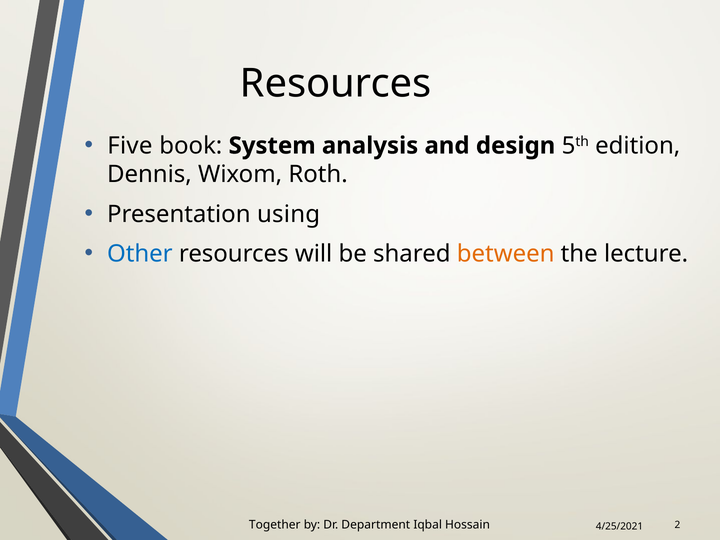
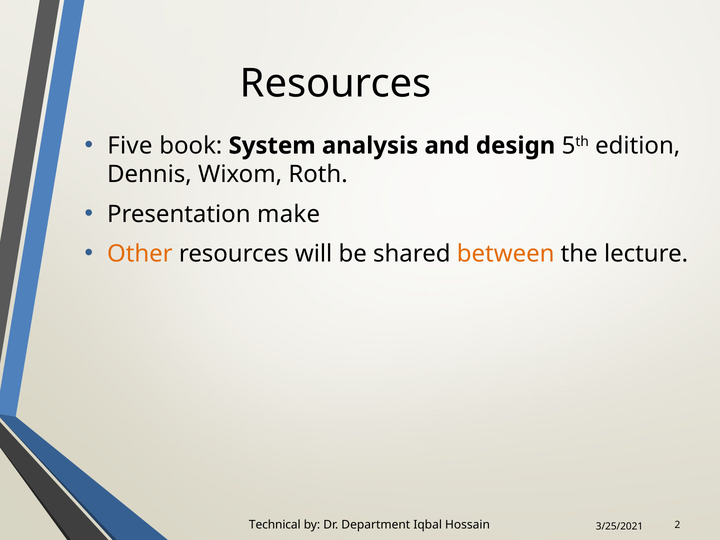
using: using -> make
Other colour: blue -> orange
Together: Together -> Technical
4/25/2021: 4/25/2021 -> 3/25/2021
